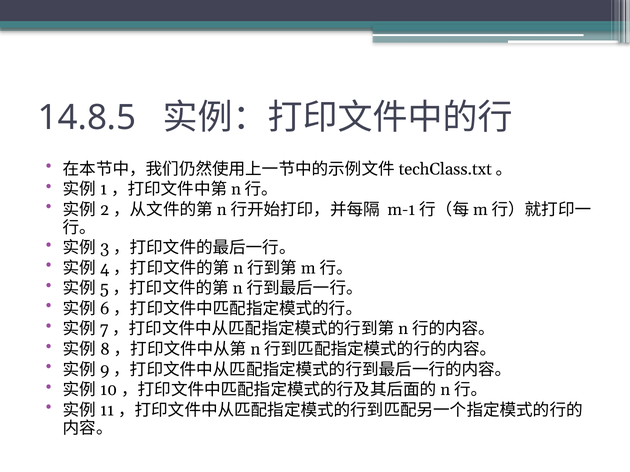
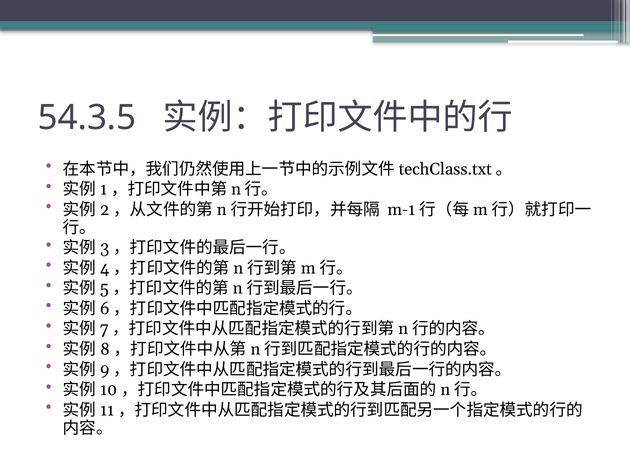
14.8.5: 14.8.5 -> 54.3.5
